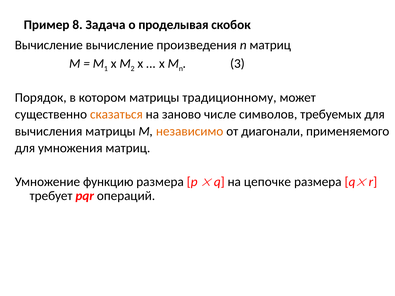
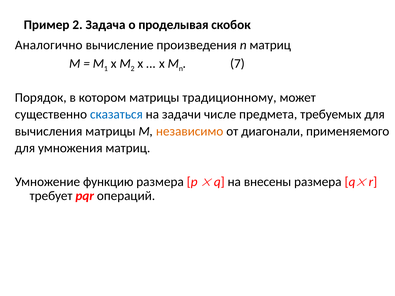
Пример 8: 8 -> 2
Вычисление at (49, 45): Вычисление -> Аналогично
3: 3 -> 7
сказаться colour: orange -> blue
заново: заново -> задачи
символов: символов -> предмета
цепочке: цепочке -> внесены
